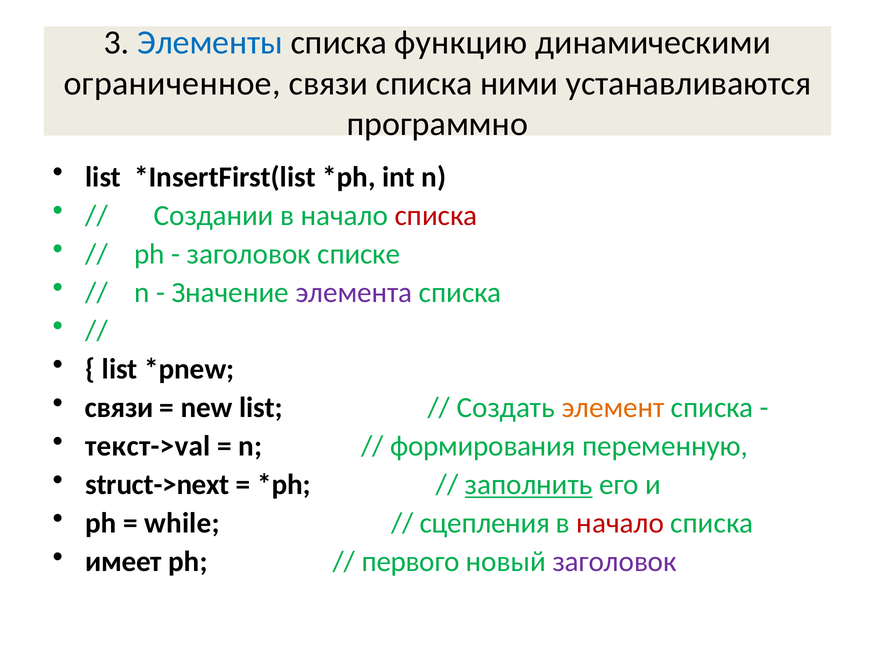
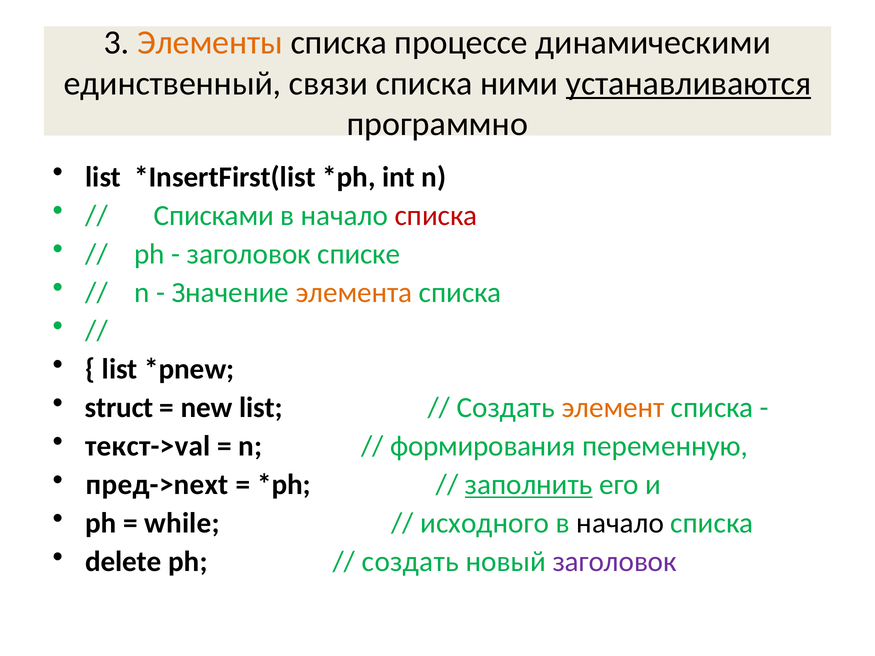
Элементы colour: blue -> orange
функцию: функцию -> процессе
ограниченное: ограниченное -> единственный
устанавливаются underline: none -> present
Создании: Создании -> Списками
элемента colour: purple -> orange
связи at (119, 408): связи -> struct
struct->next: struct->next -> пред->next
сцепления: сцепления -> исходного
начало at (620, 523) colour: red -> black
имеет: имеет -> delete
первого at (411, 562): первого -> создать
